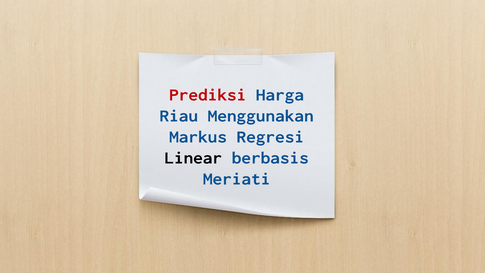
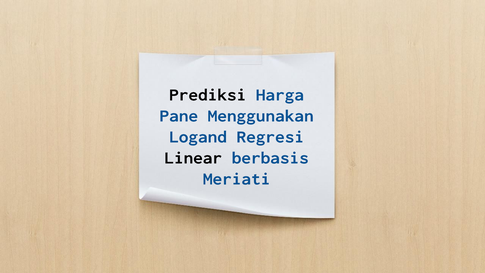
Prediksi colour: red -> black
Riau: Riau -> Pane
Markus: Markus -> Logand
